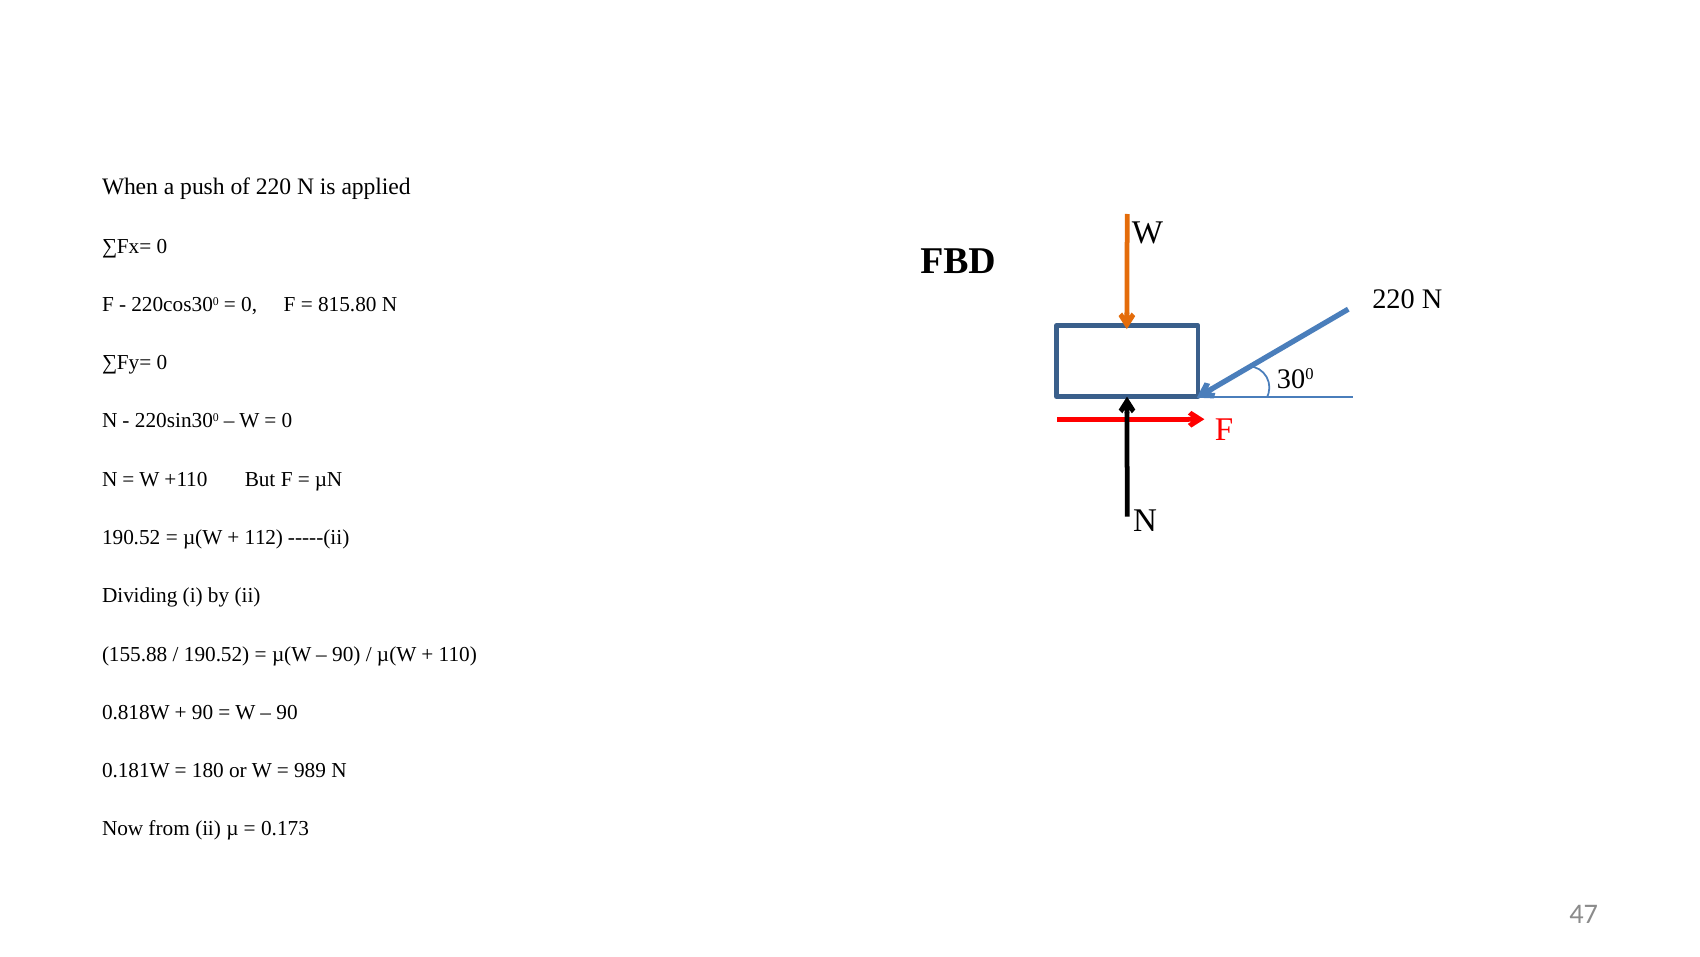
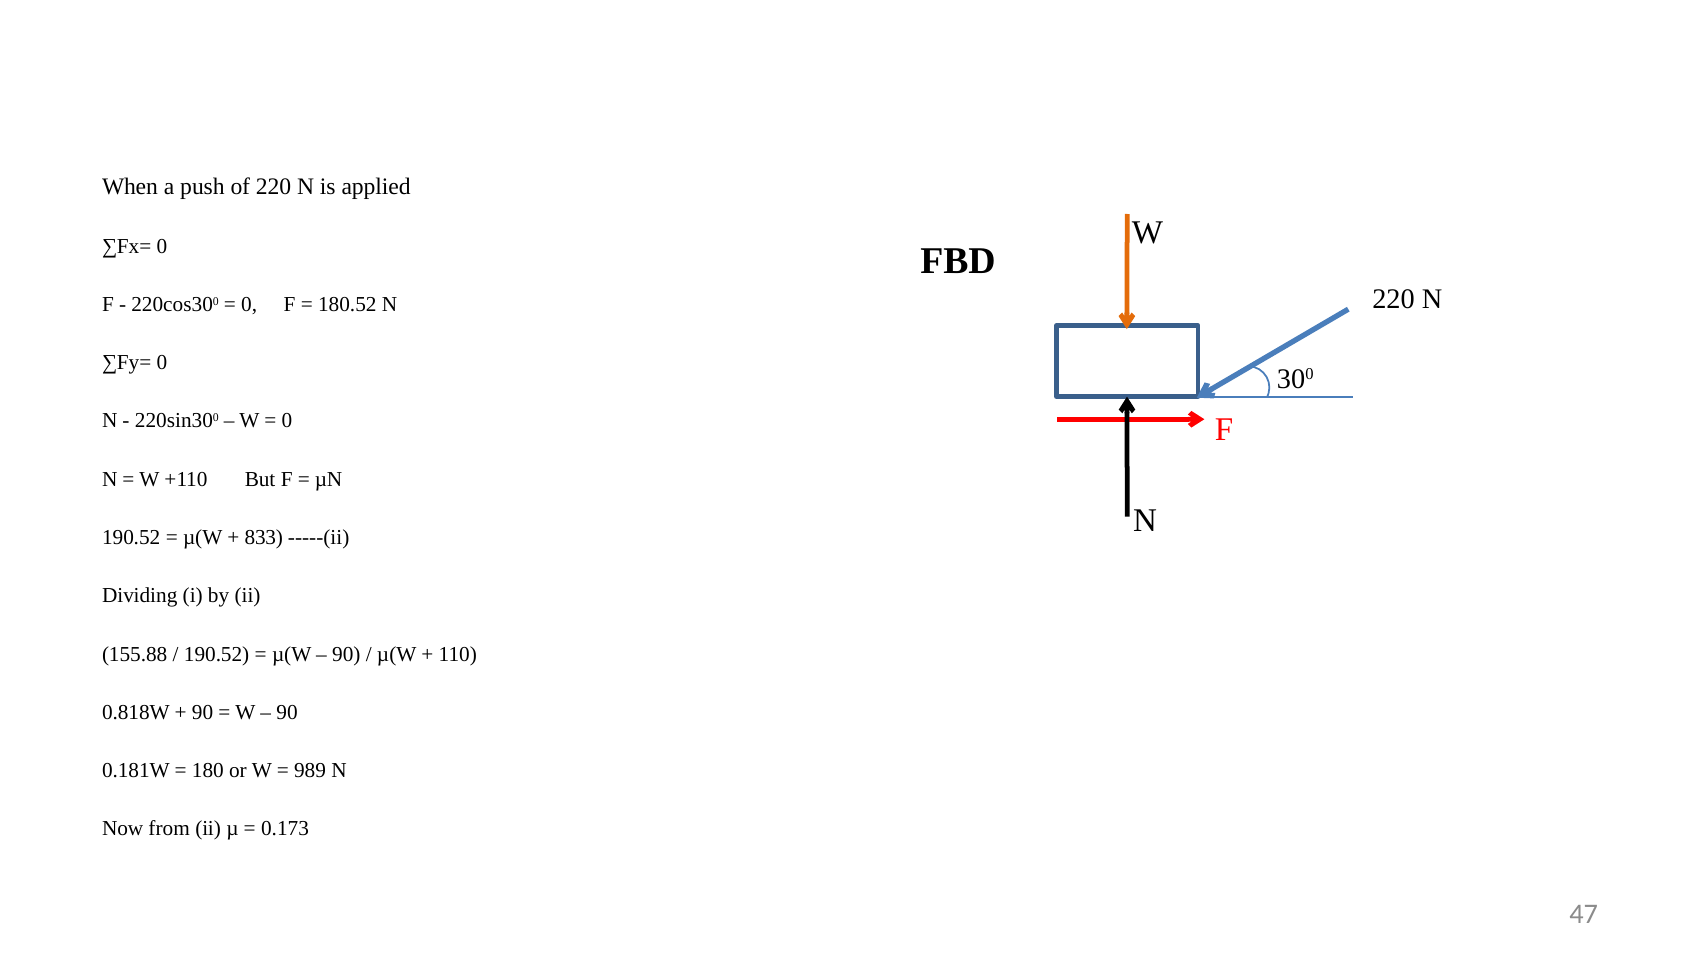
815.80: 815.80 -> 180.52
112: 112 -> 833
